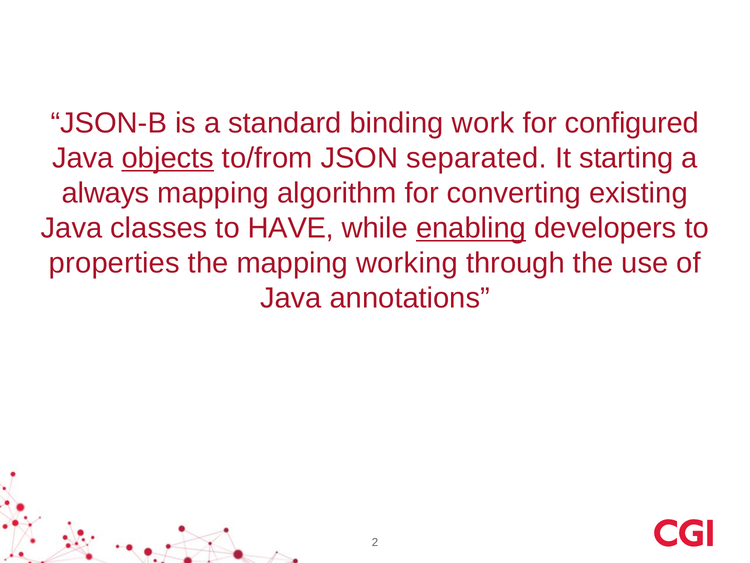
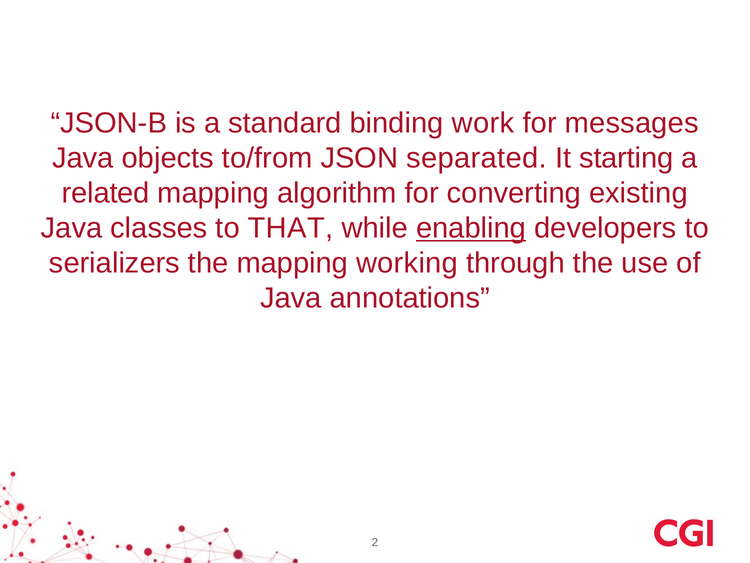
configured: configured -> messages
objects underline: present -> none
always: always -> related
HAVE: HAVE -> THAT
properties: properties -> serializers
